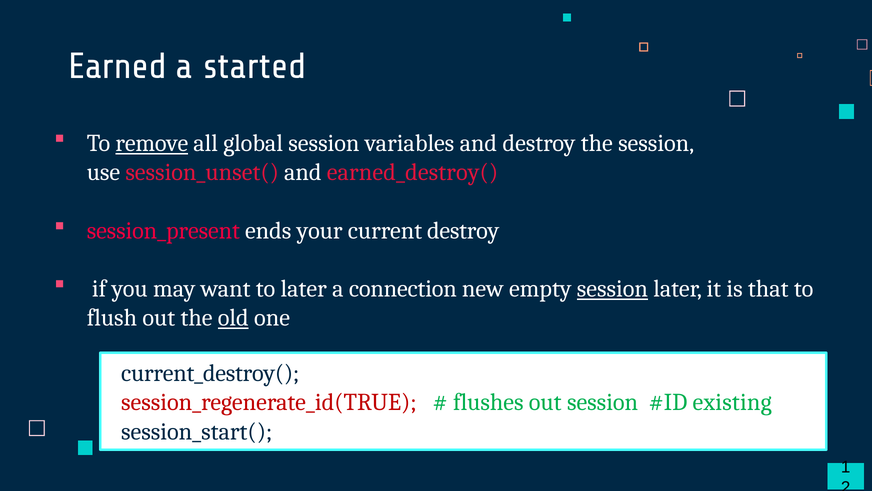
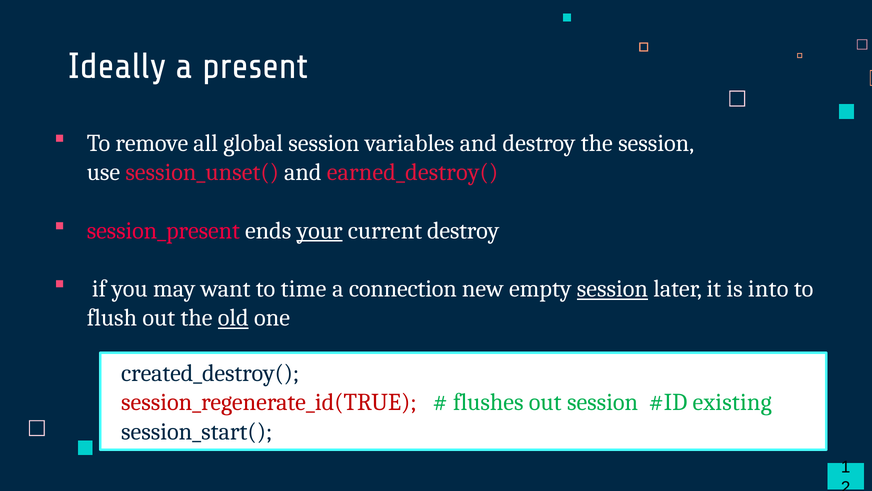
Earned: Earned -> Ideally
started: started -> present
remove underline: present -> none
your underline: none -> present
to later: later -> time
that: that -> into
current_destroy(: current_destroy( -> created_destroy(
